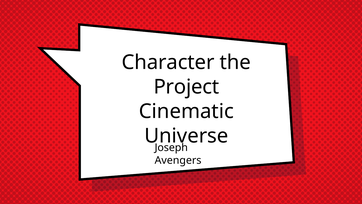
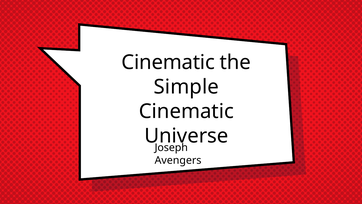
Character at (168, 62): Character -> Cinematic
Project: Project -> Simple
